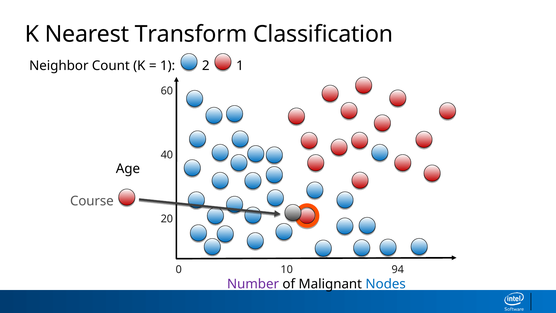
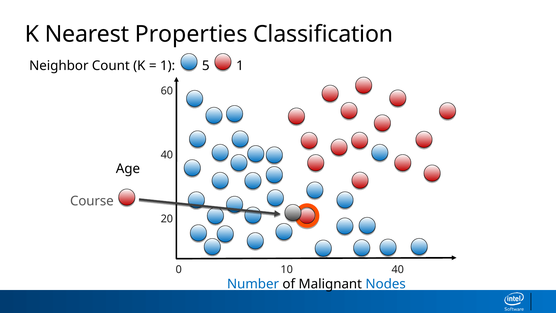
Transform: Transform -> Properties
2: 2 -> 5
10 94: 94 -> 40
Number colour: purple -> blue
